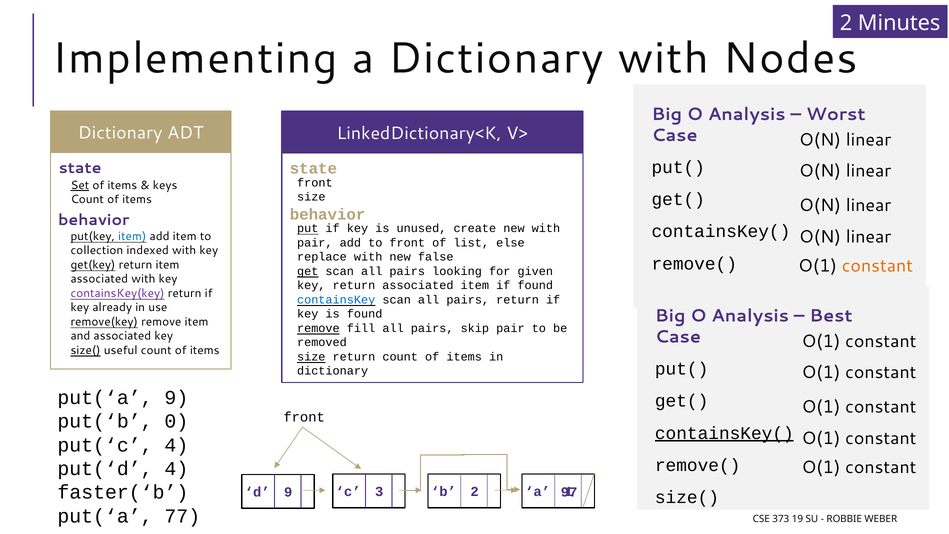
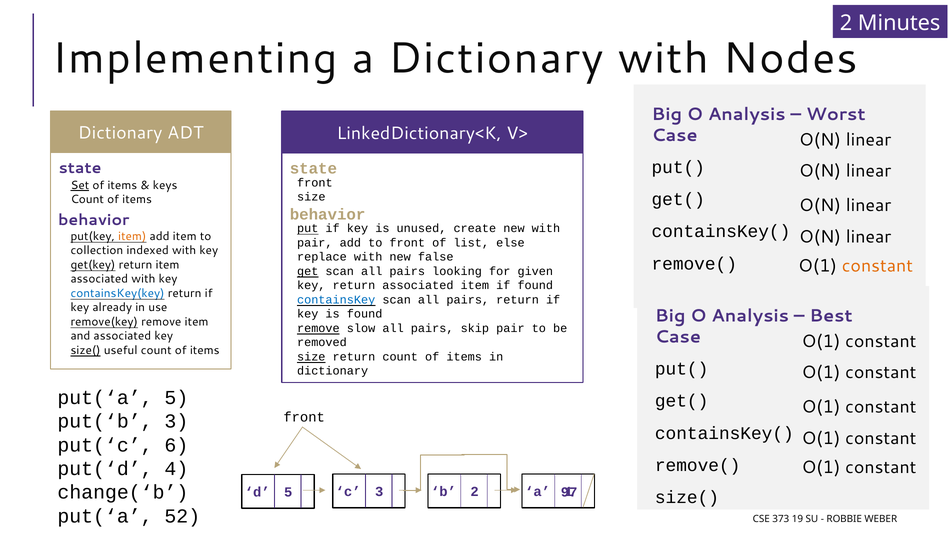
item at (132, 236) colour: blue -> orange
containsKey(key colour: purple -> blue
fill: fill -> slow
put(‘a 9: 9 -> 5
put(‘b 0: 0 -> 3
containsKey( at (724, 433) underline: present -> none
put(‘c 4: 4 -> 6
faster(‘b: faster(‘b -> change(‘b
d 9: 9 -> 5
77: 77 -> 52
